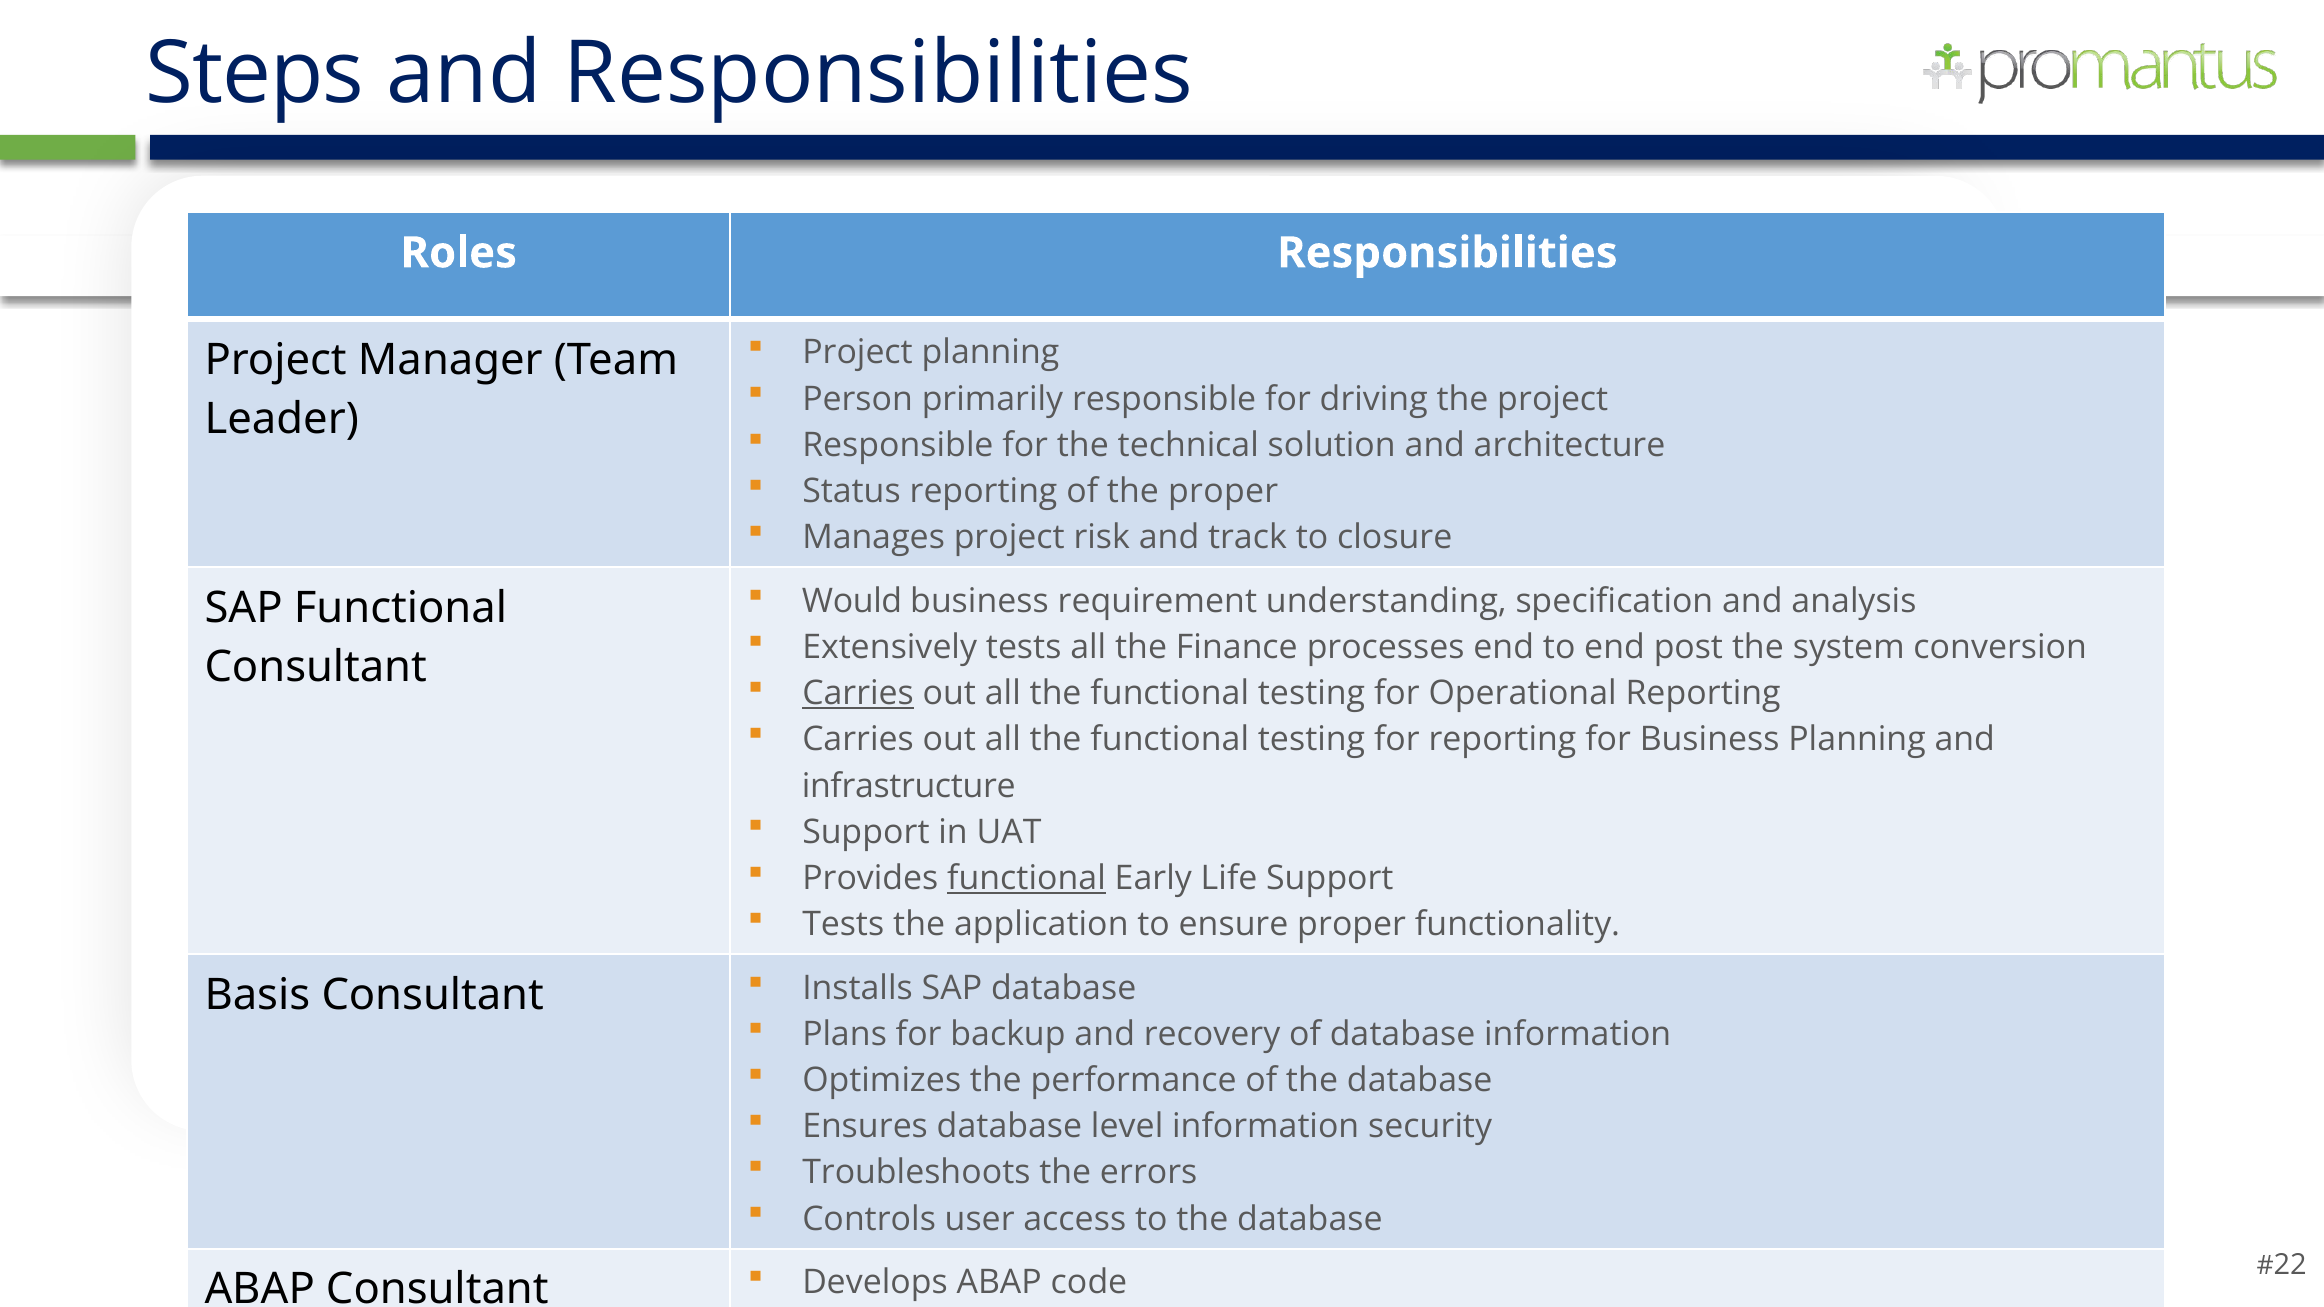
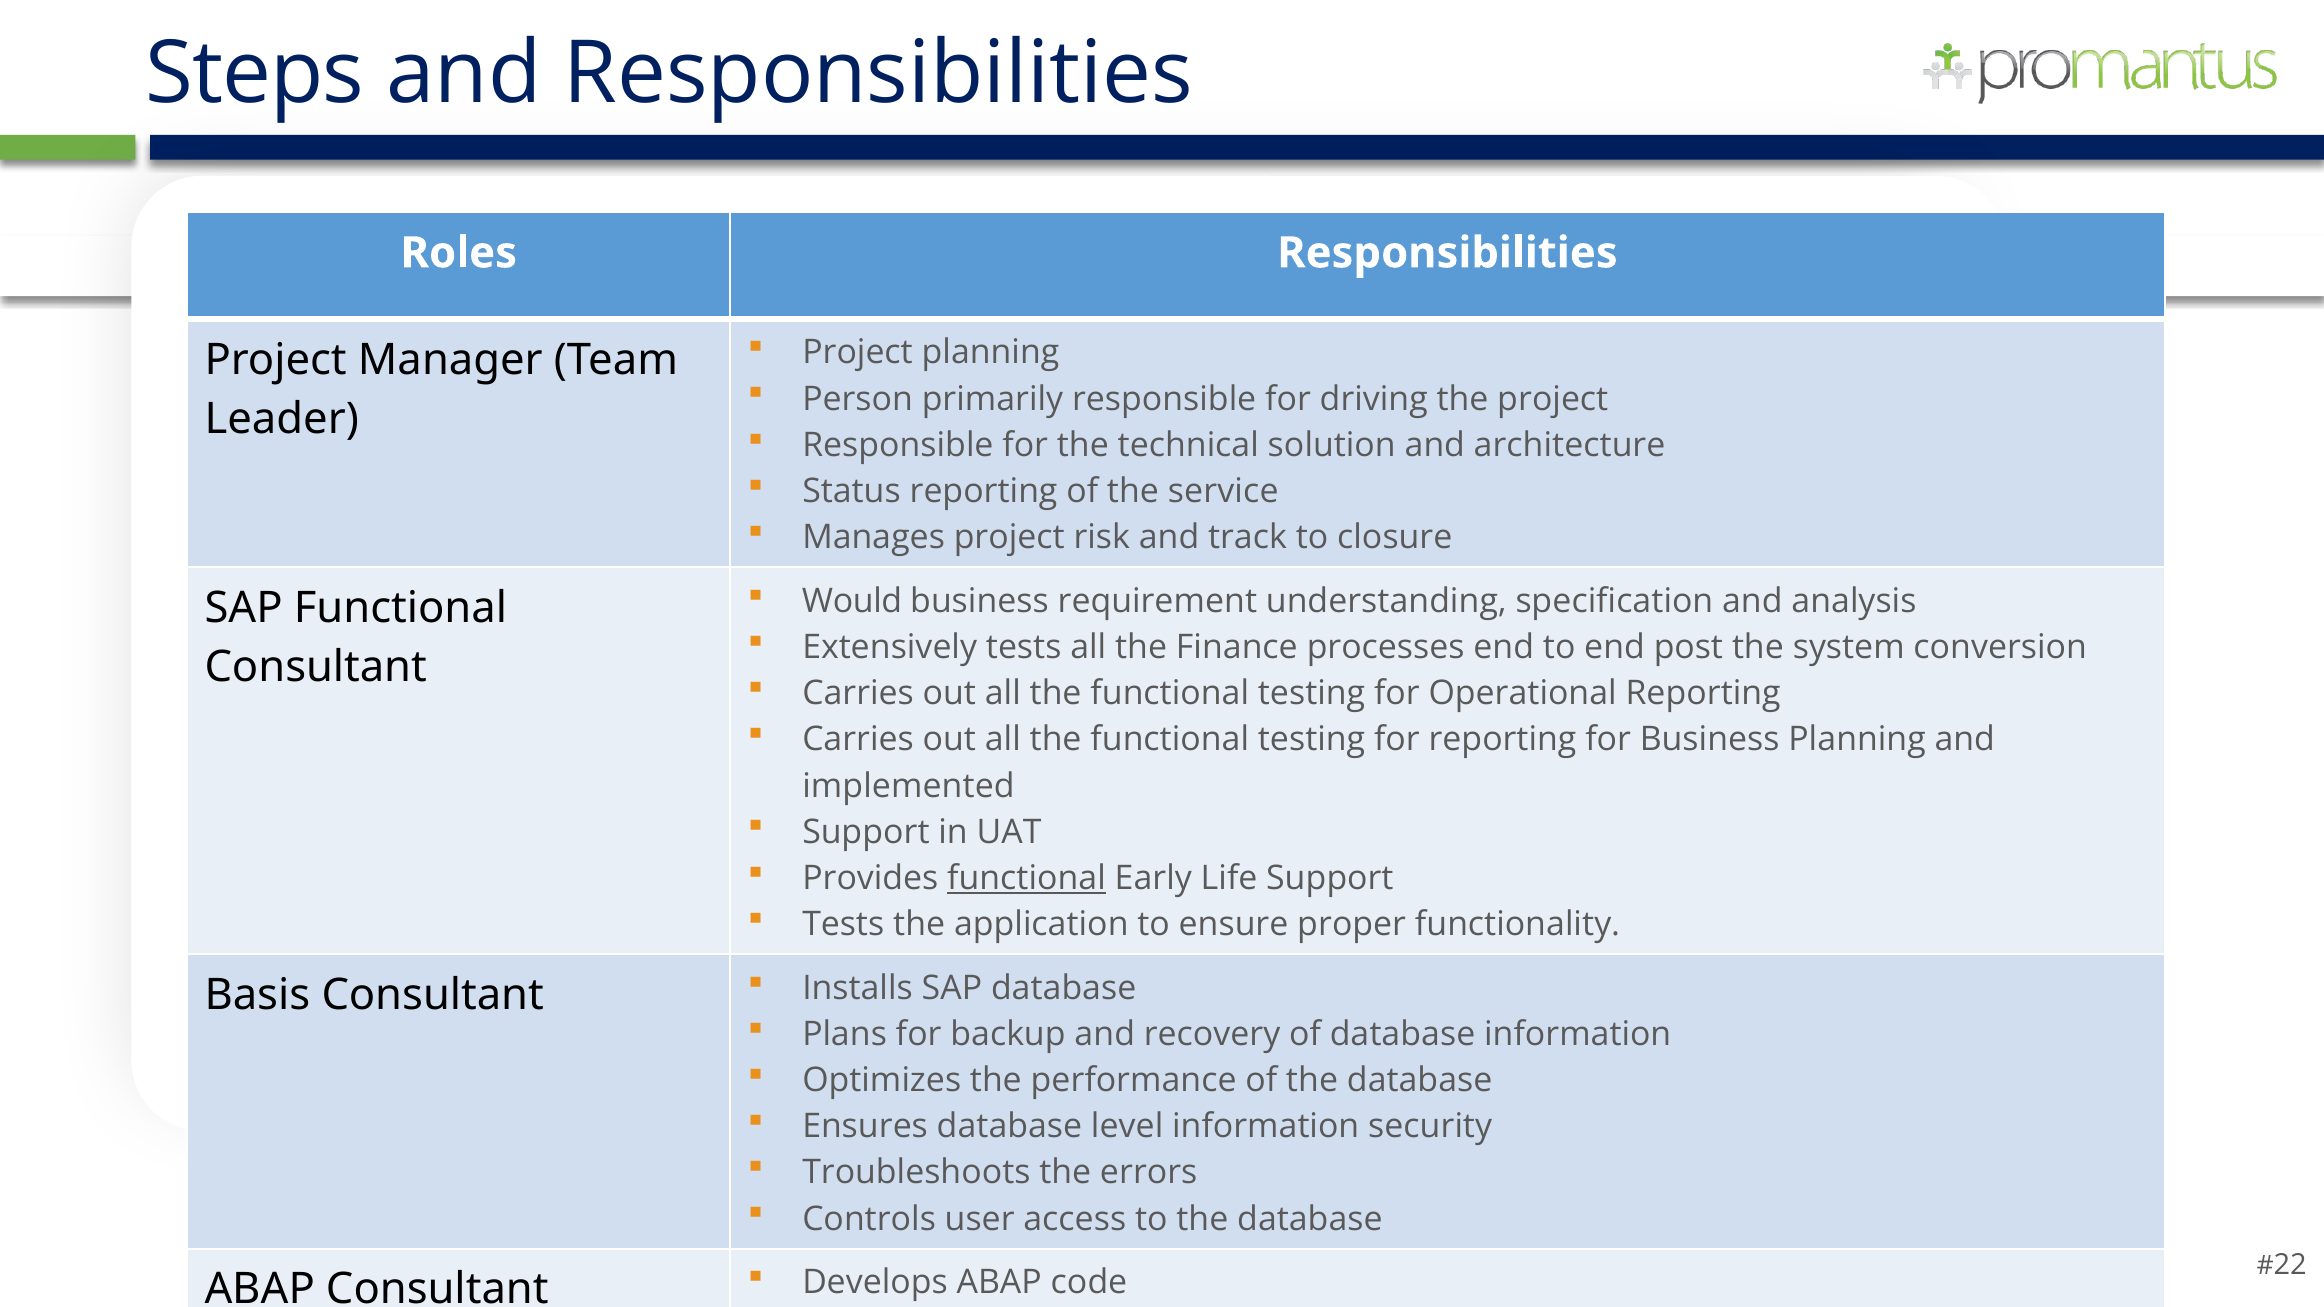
the proper: proper -> service
Carries at (858, 694) underline: present -> none
infrastructure: infrastructure -> implemented
